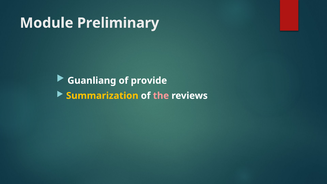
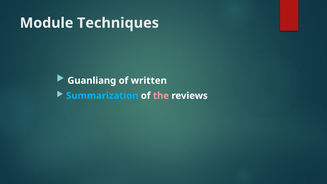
Preliminary: Preliminary -> Techniques
provide: provide -> written
Summarization colour: yellow -> light blue
